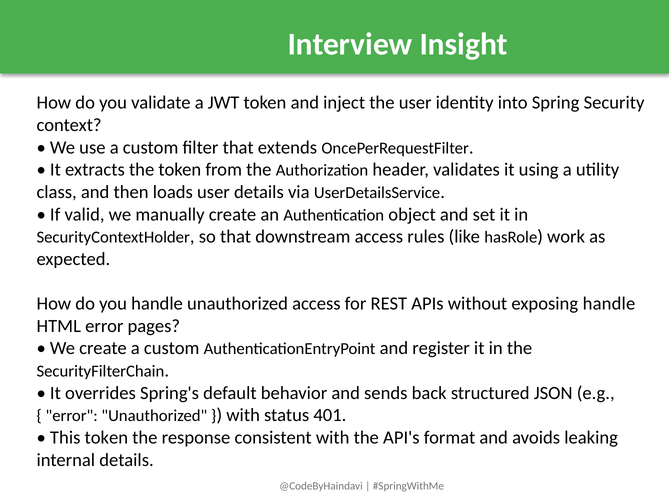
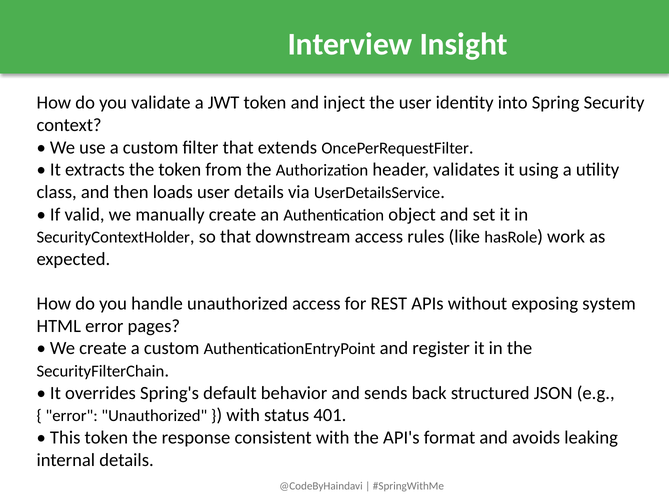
exposing handle: handle -> system
